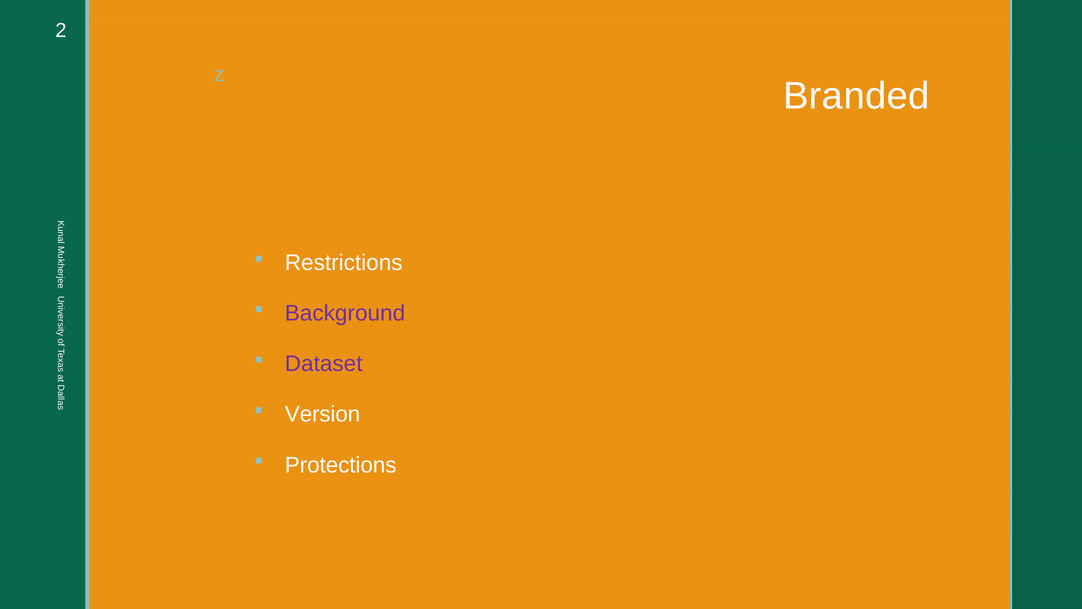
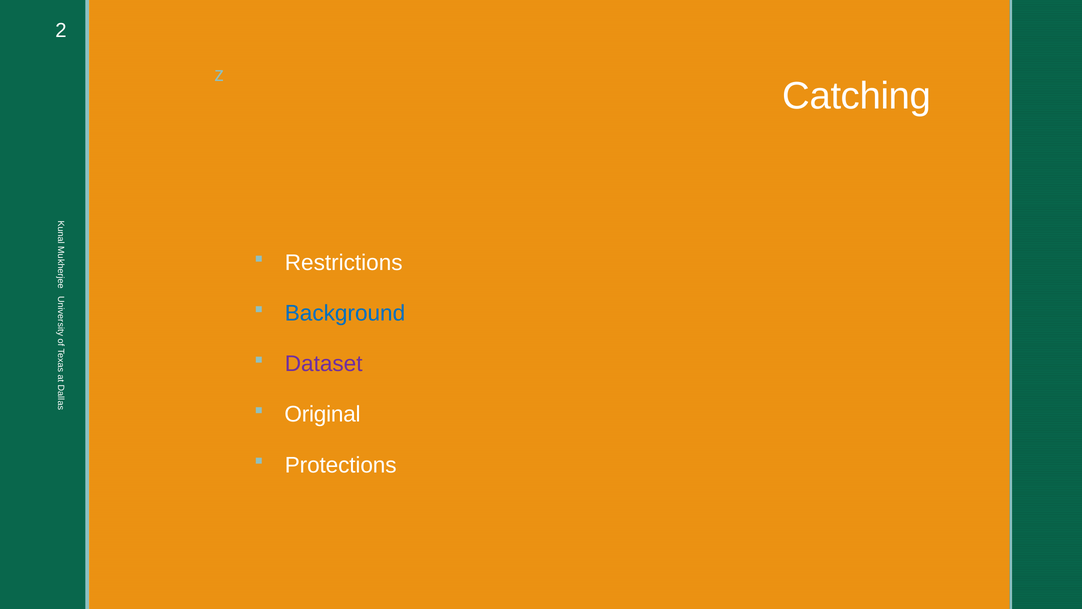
Branded: Branded -> Catching
Background colour: purple -> blue
Version: Version -> Original
